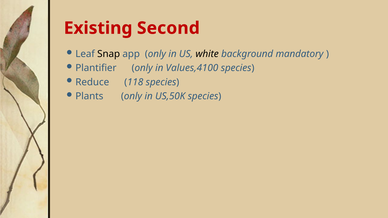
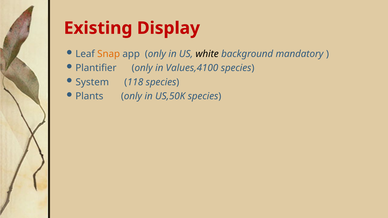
Second: Second -> Display
Snap colour: black -> orange
Reduce: Reduce -> System
